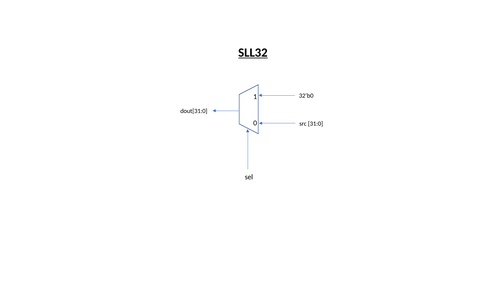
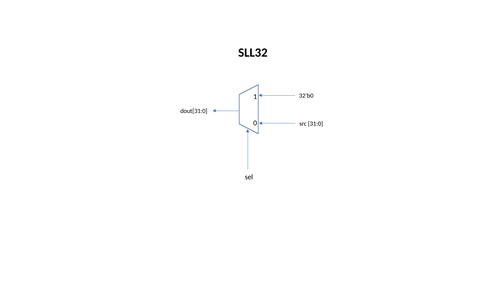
SLL32 underline: present -> none
